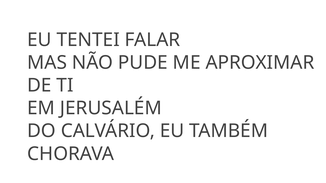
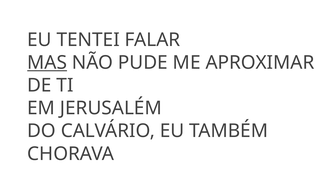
MAS underline: none -> present
